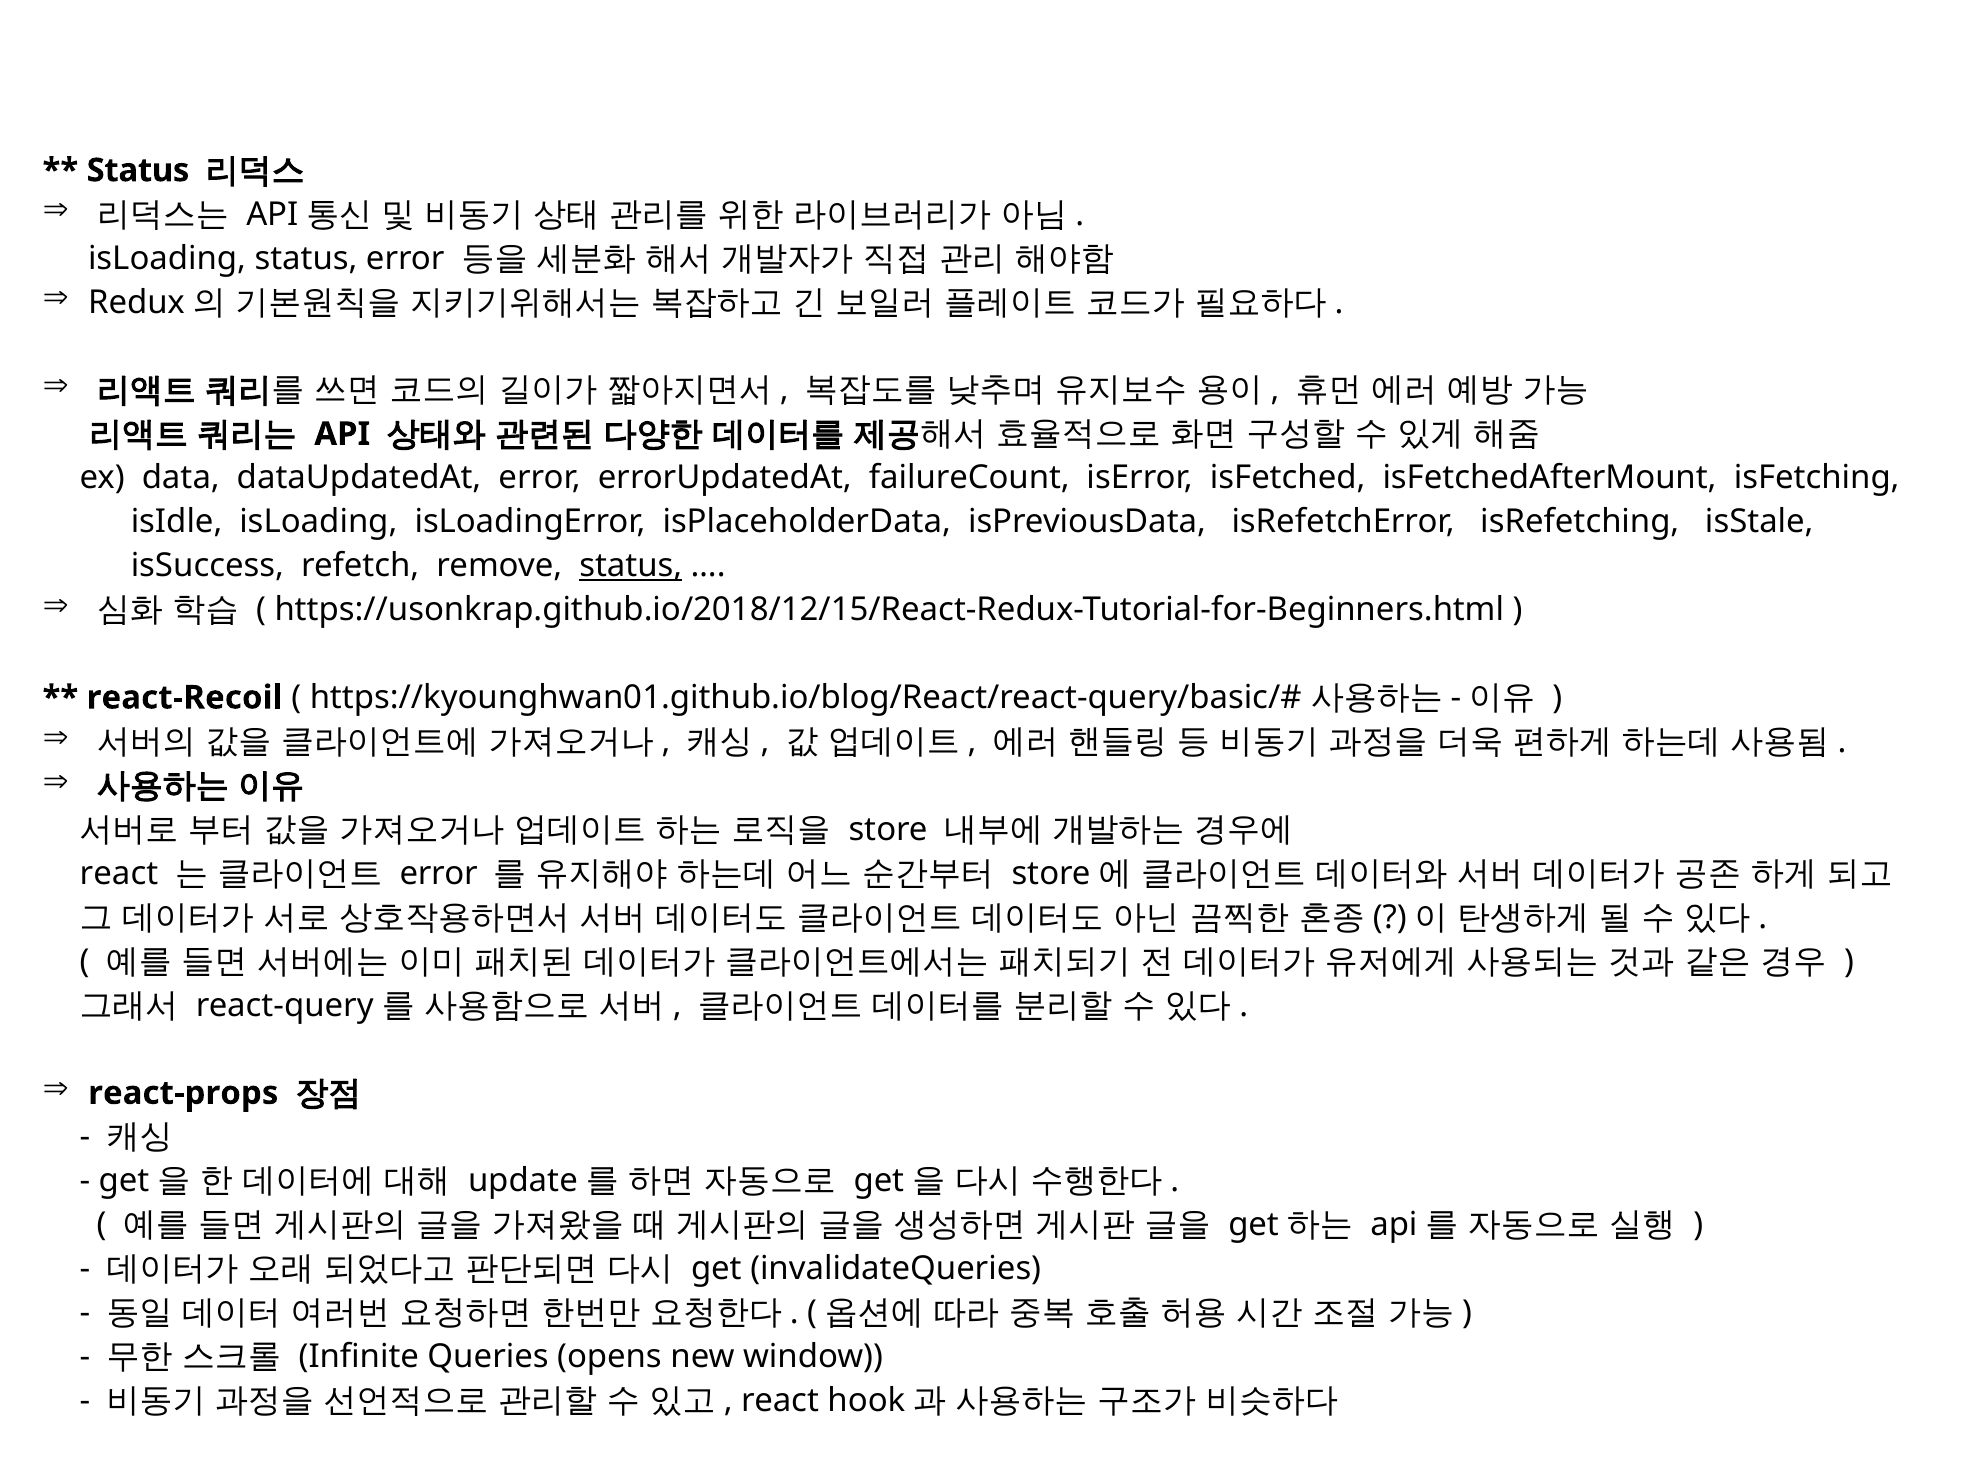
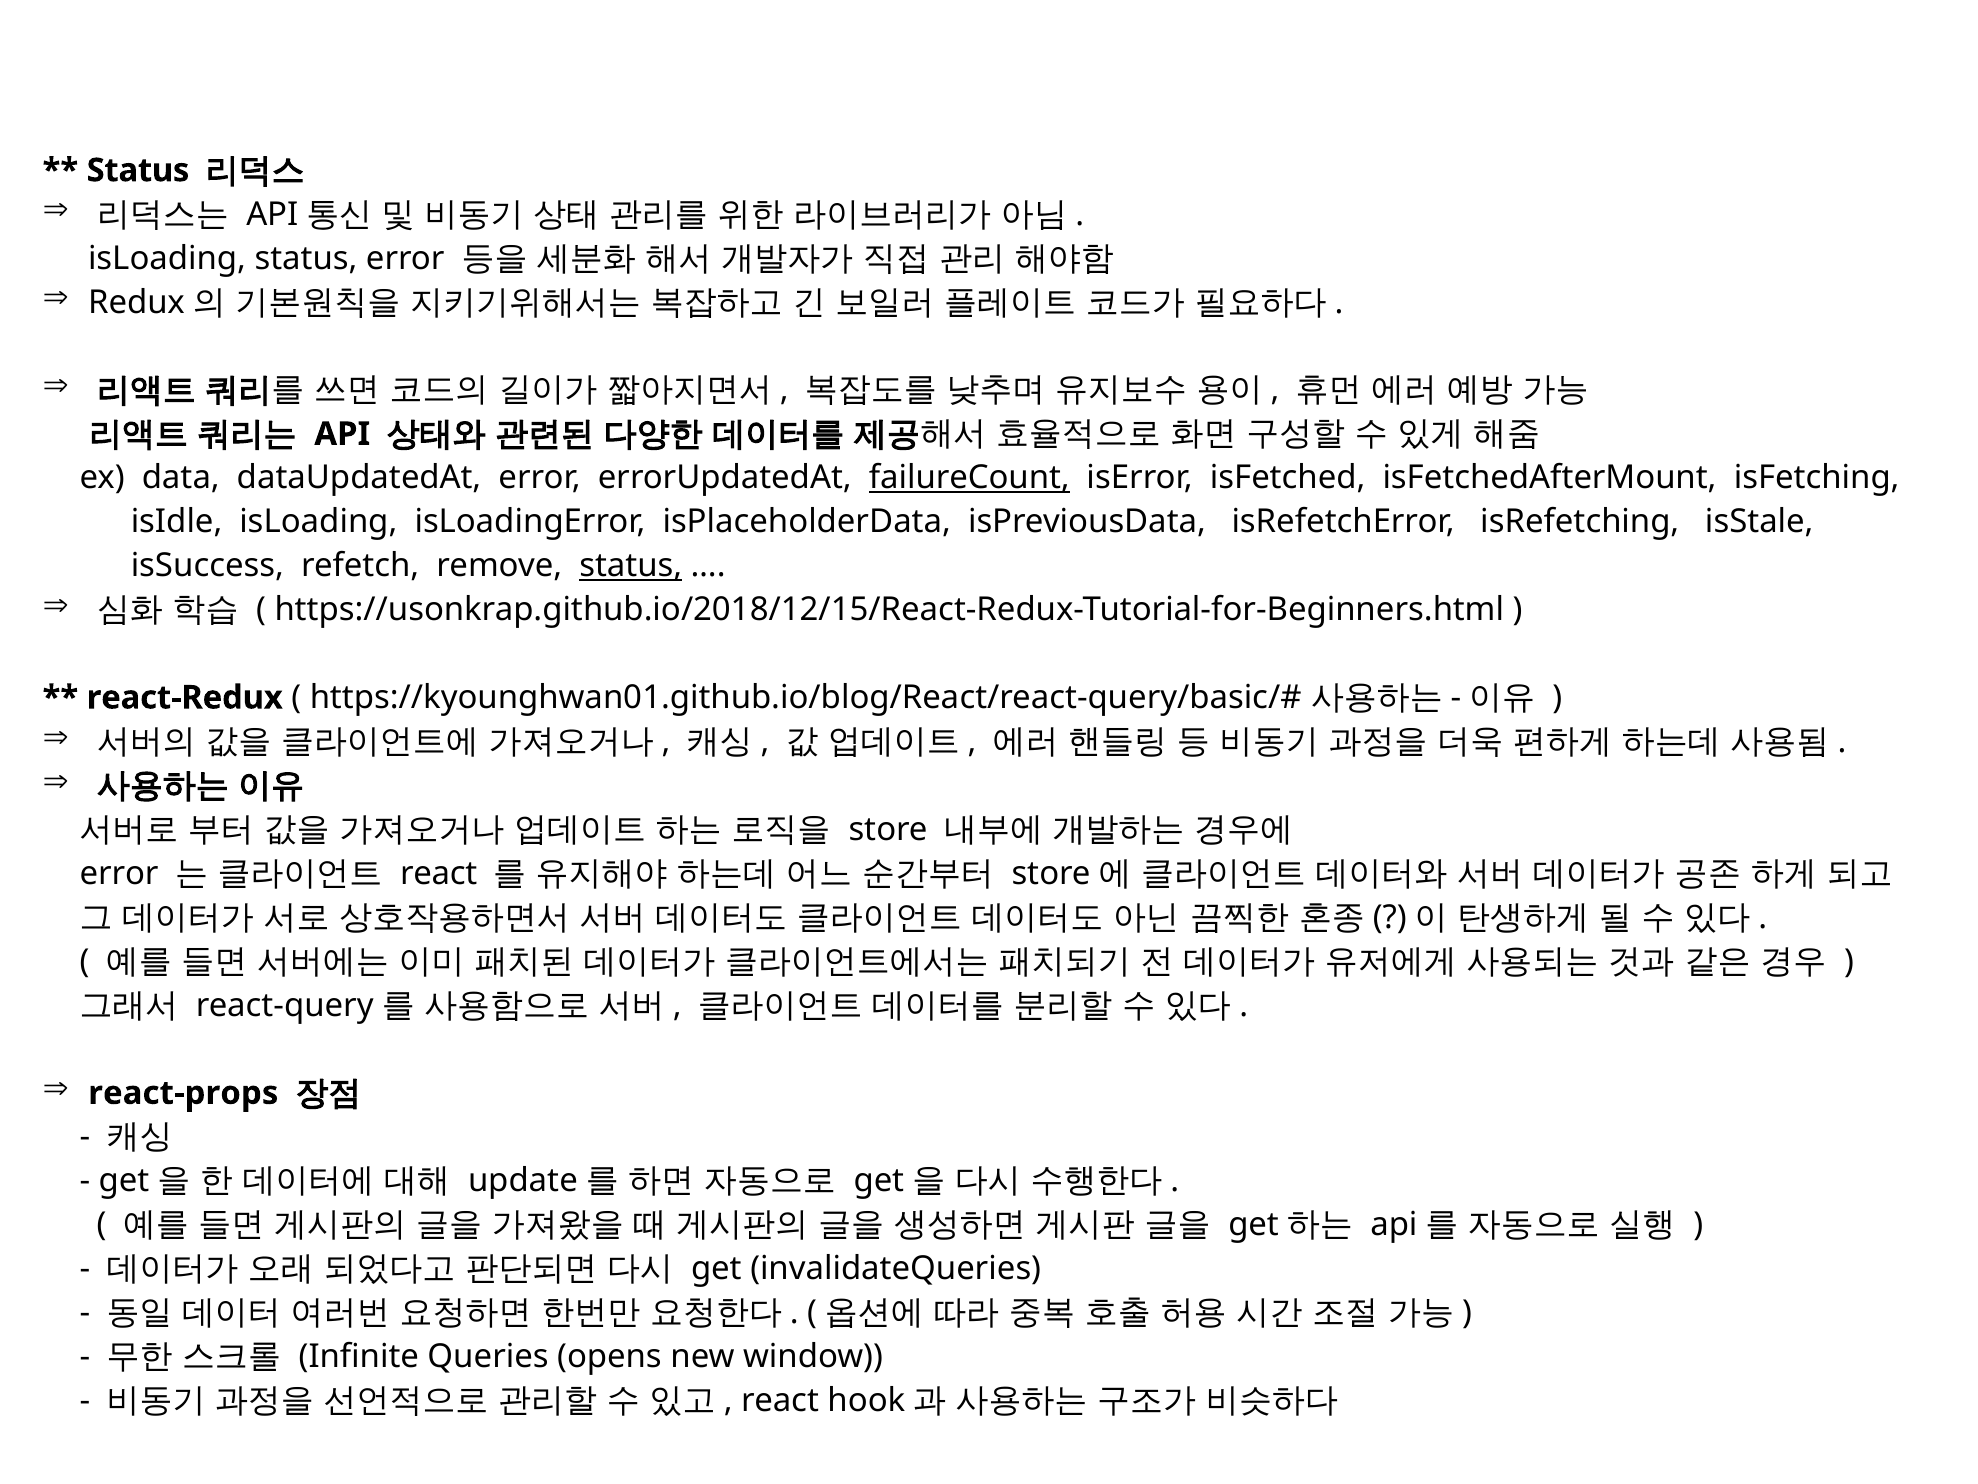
failureCount underline: none -> present
react-Recoil: react-Recoil -> react-Redux
react at (119, 873): react -> error
error at (439, 873): error -> react
